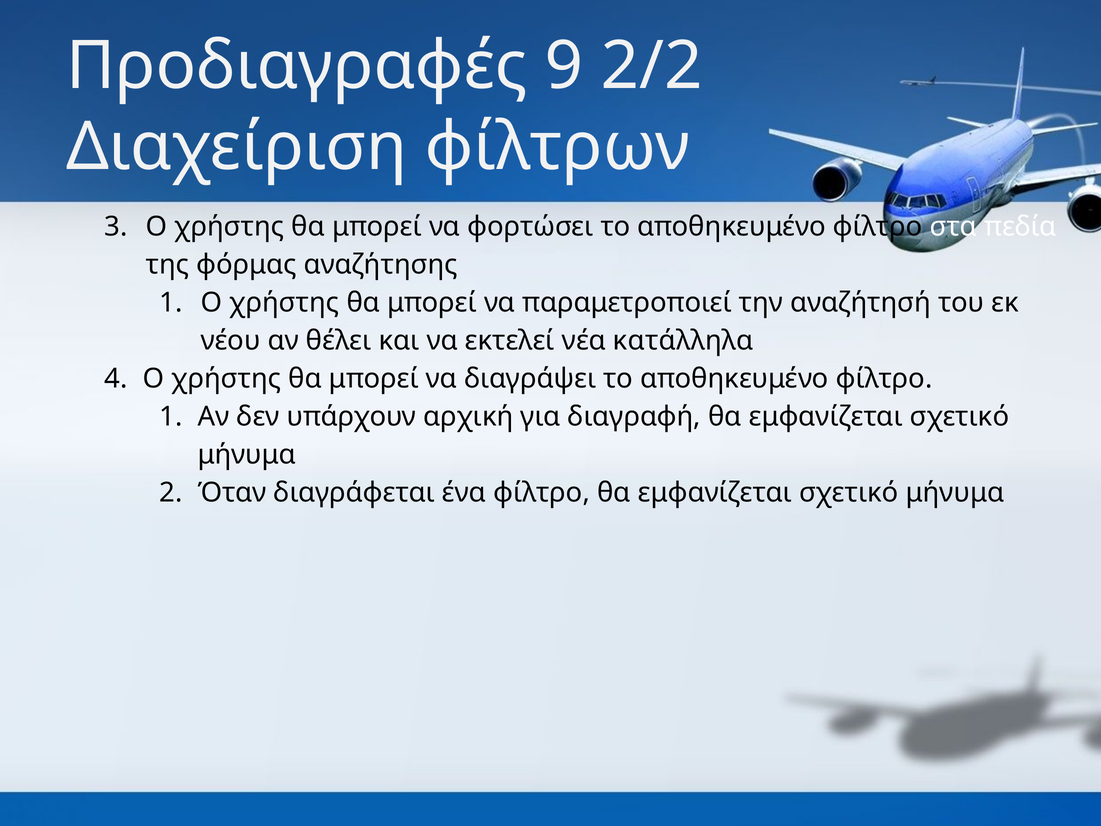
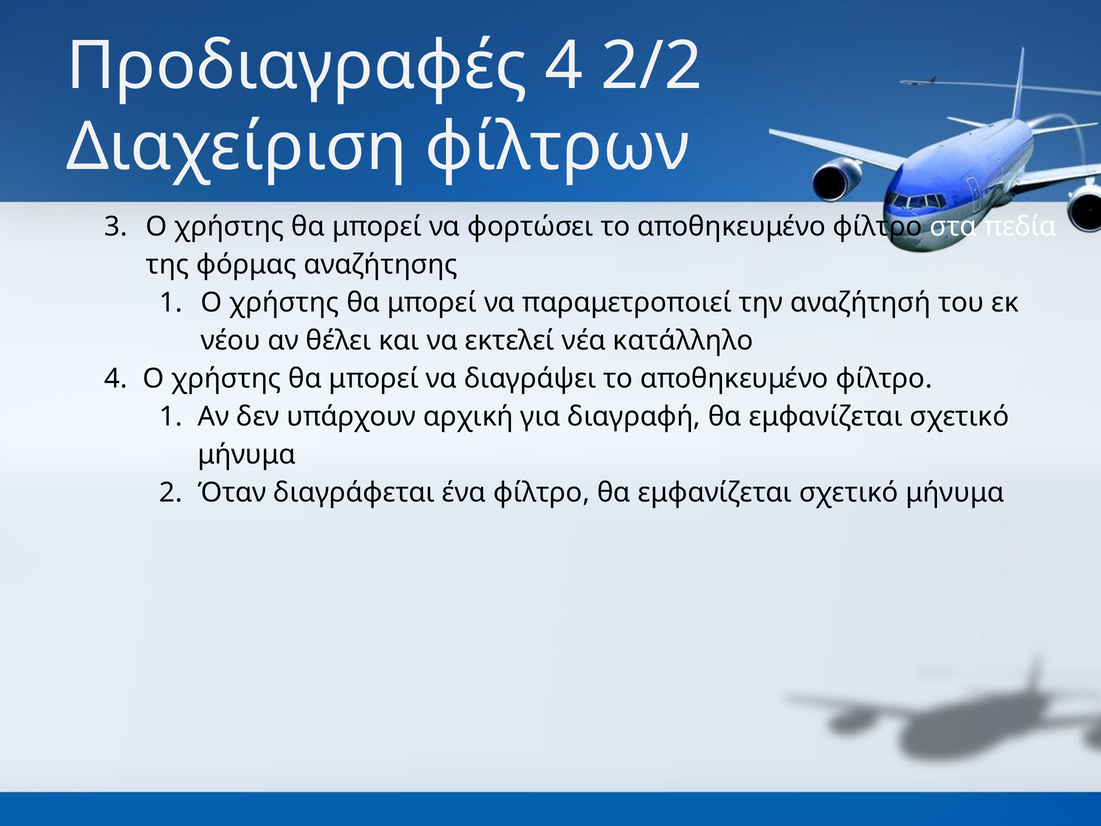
Προδιαγραφές 9: 9 -> 4
κατάλληλα: κατάλληλα -> κατάλληλο
